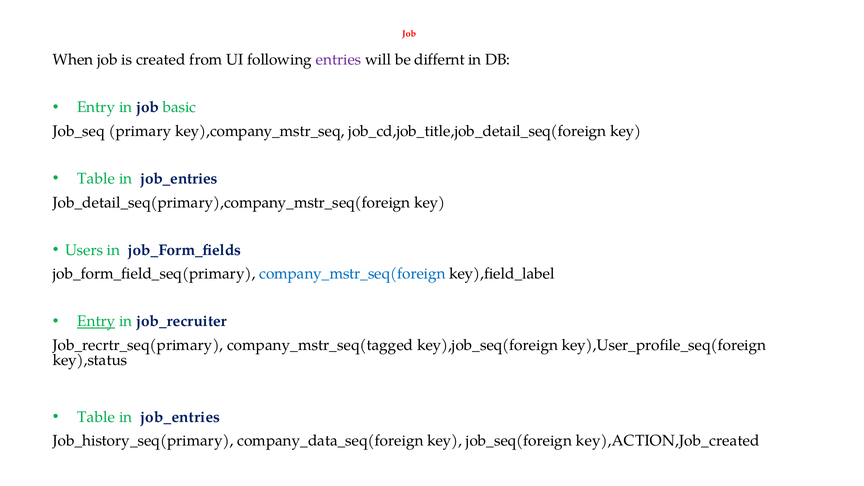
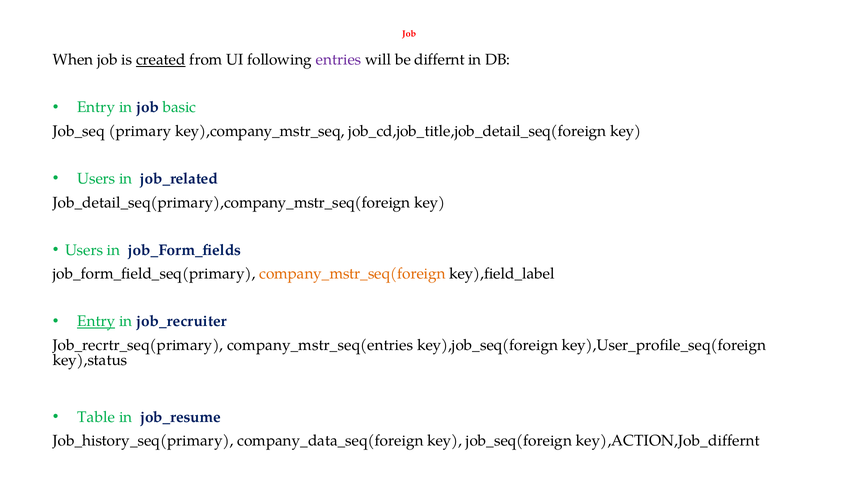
created underline: none -> present
Table at (96, 179): Table -> Users
job_entries at (179, 179): job_entries -> job_related
company_mstr_seq(foreign colour: blue -> orange
company_mstr_seq(tagged: company_mstr_seq(tagged -> company_mstr_seq(entries
job_entries at (180, 417): job_entries -> job_resume
key),ACTION,Job_created: key),ACTION,Job_created -> key),ACTION,Job_differnt
